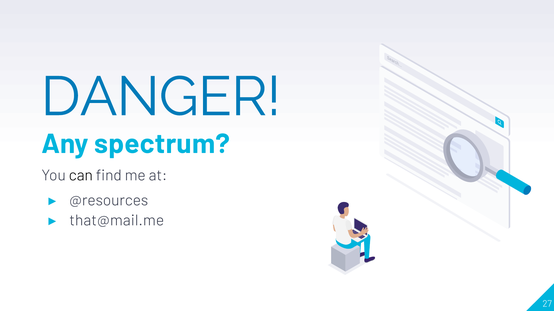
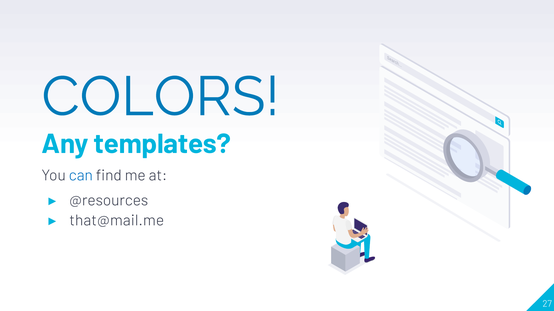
DANGER: DANGER -> COLORS
spectrum: spectrum -> templates
can colour: black -> blue
